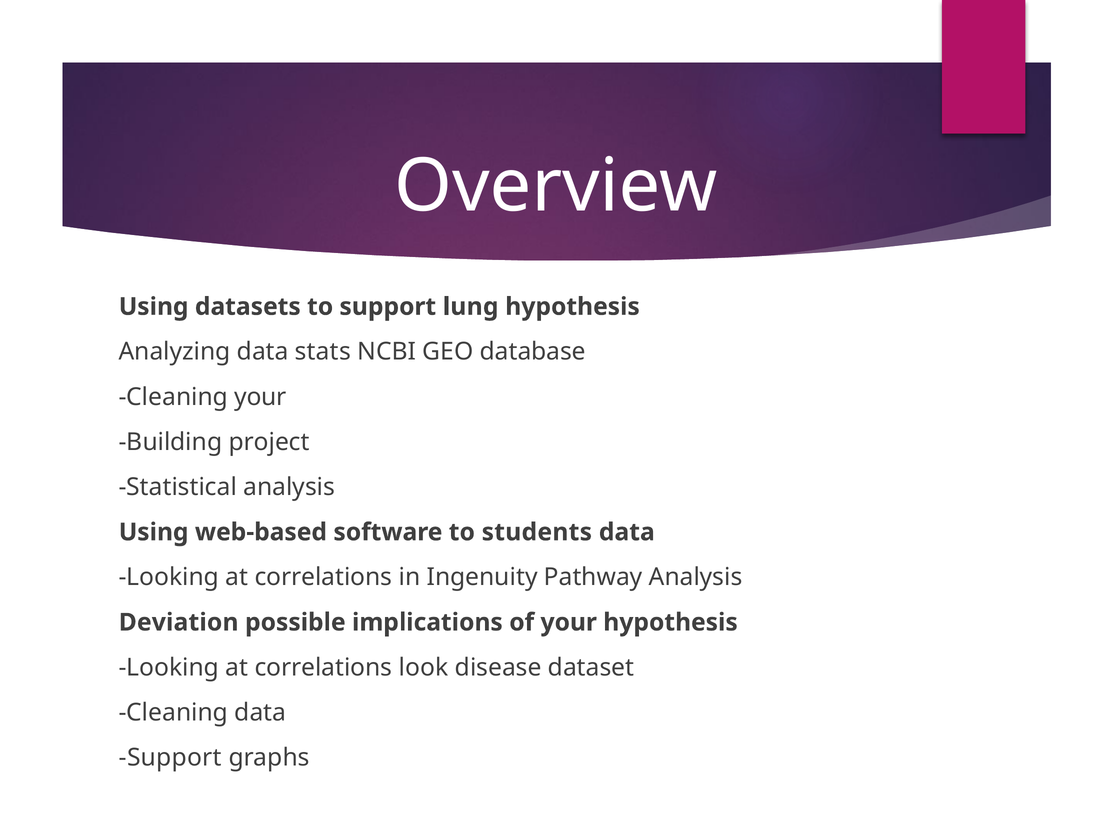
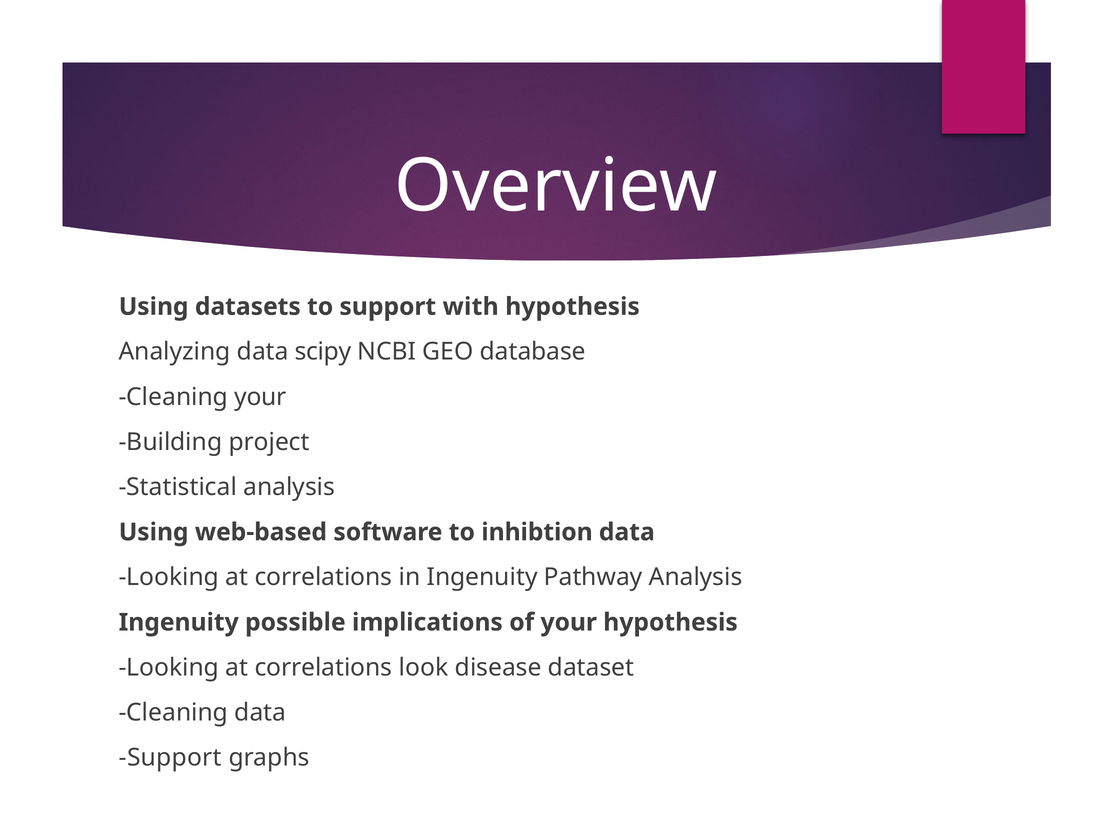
lung: lung -> with
stats: stats -> scipy
students: students -> inhibtion
Deviation at (179, 622): Deviation -> Ingenuity
